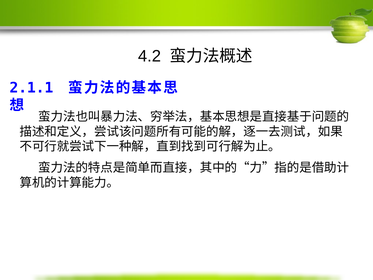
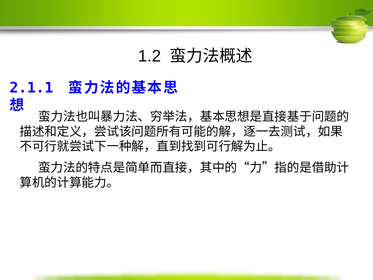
4.2: 4.2 -> 1.2
